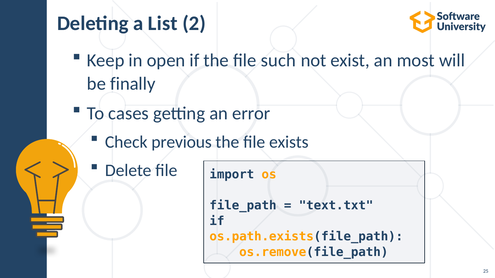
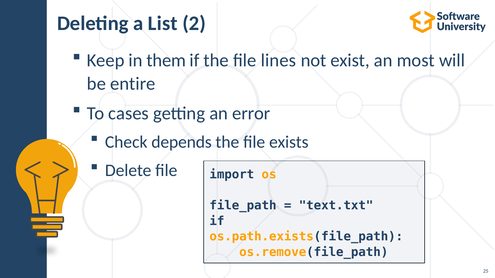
open: open -> them
such: such -> lines
finally: finally -> entire
previous: previous -> depends
